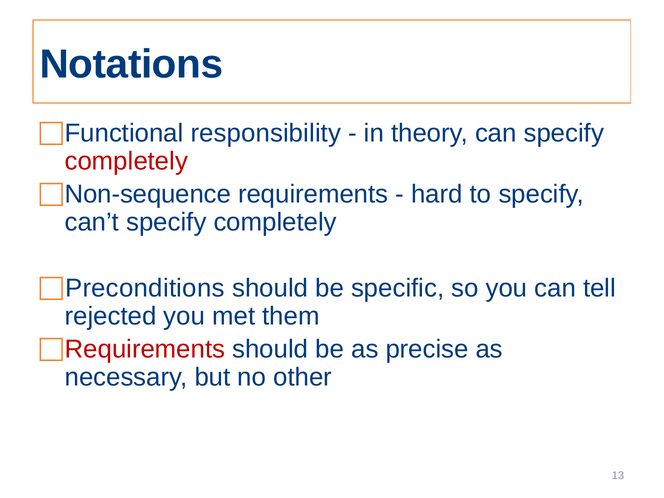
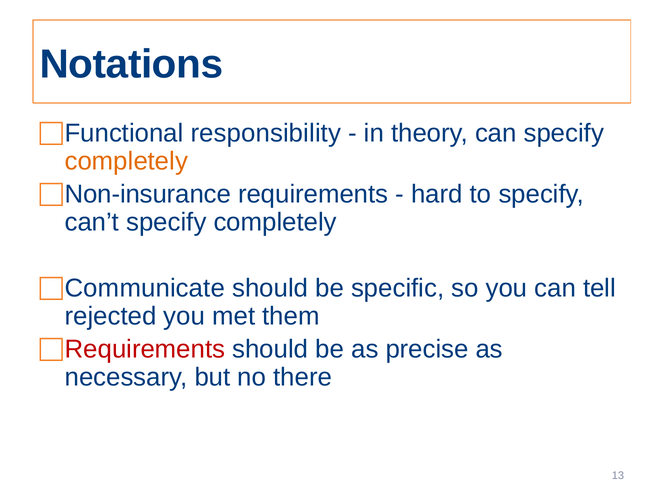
completely at (126, 161) colour: red -> orange
Non-sequence: Non-sequence -> Non-insurance
Preconditions: Preconditions -> Communicate
other: other -> there
